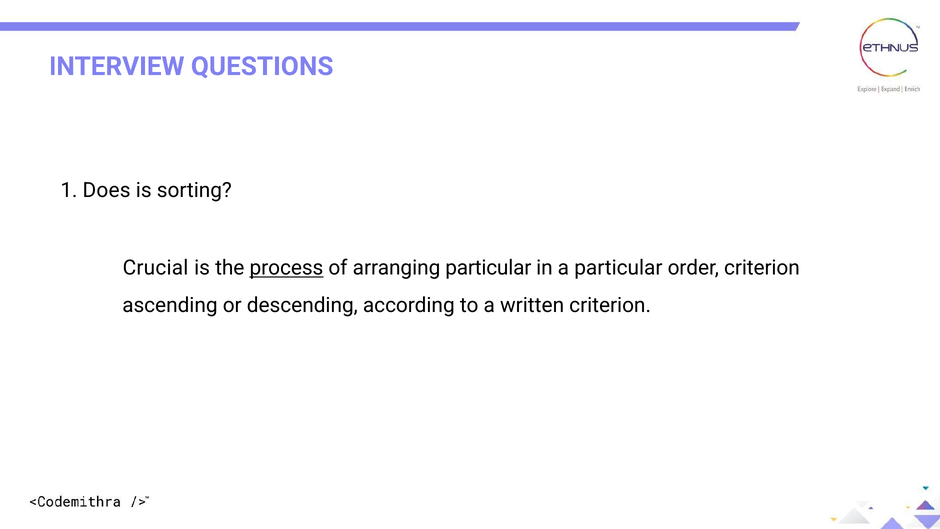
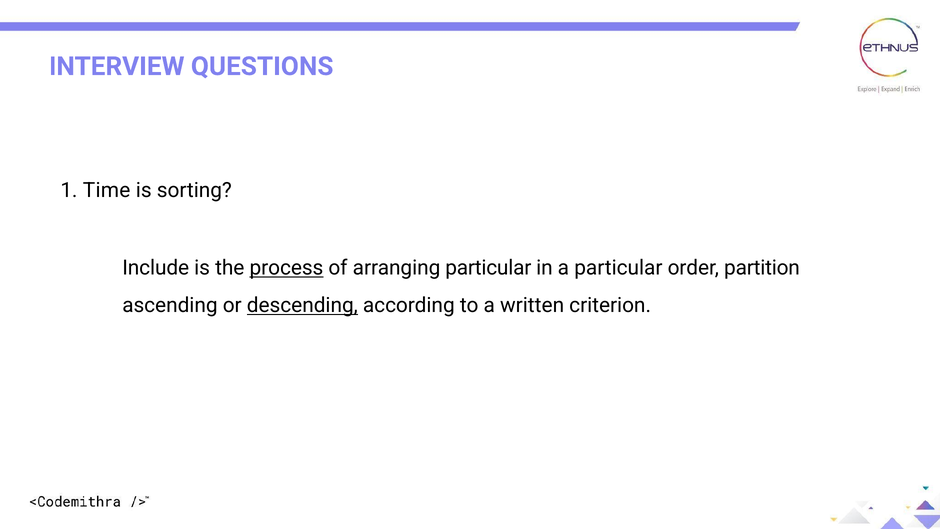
Does: Does -> Time
Crucial: Crucial -> Include
order criterion: criterion -> partition
descending underline: none -> present
